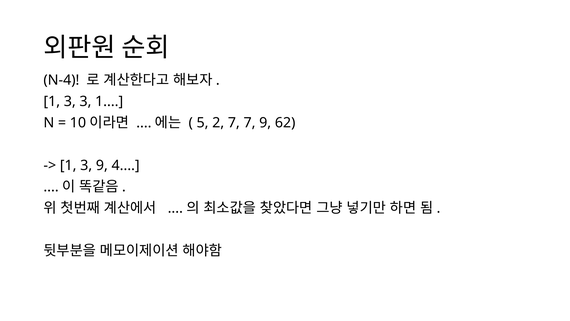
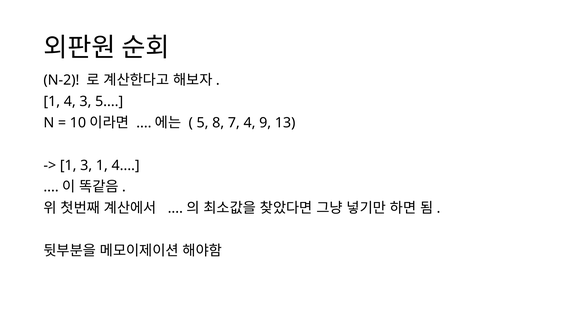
N-4: N-4 -> N-2
3 at (70, 101): 3 -> 4
3 1: 1 -> 5
2: 2 -> 8
7 7: 7 -> 4
62: 62 -> 13
3 9: 9 -> 1
